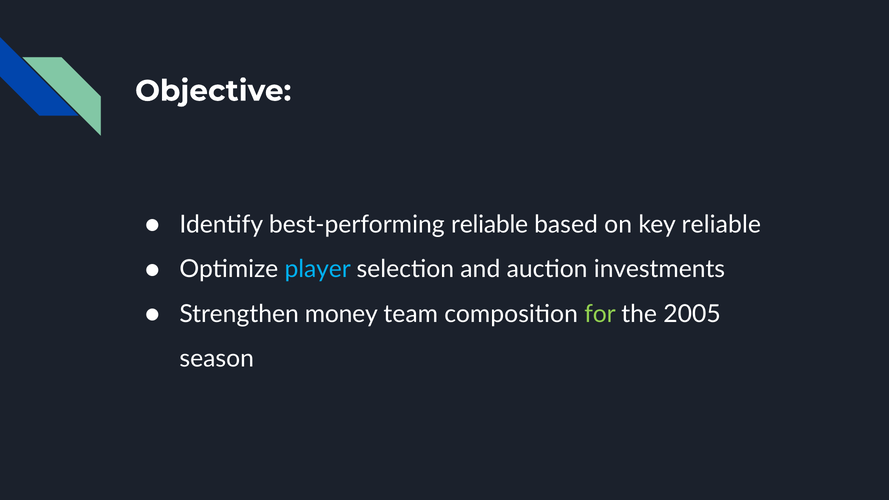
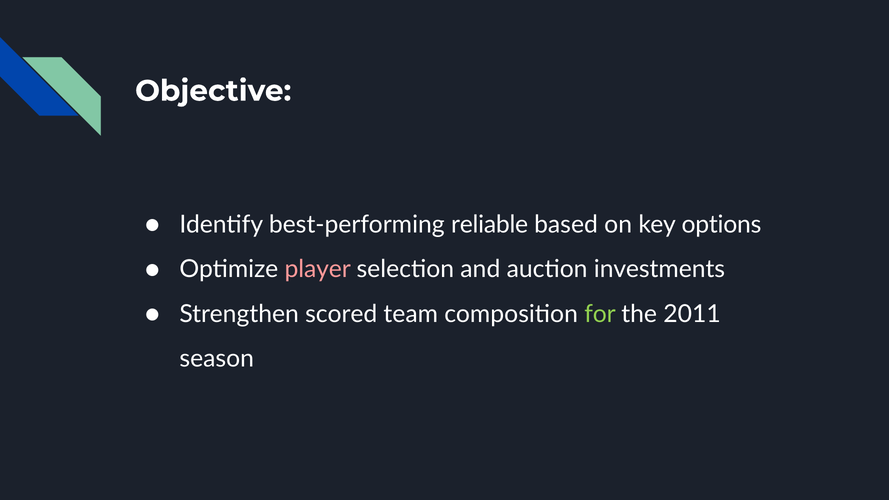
key reliable: reliable -> options
player colour: light blue -> pink
money: money -> scored
2005: 2005 -> 2011
